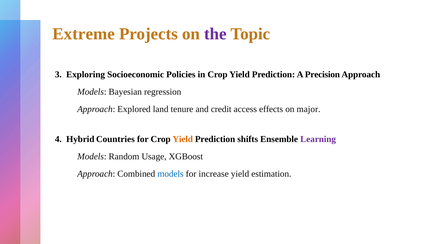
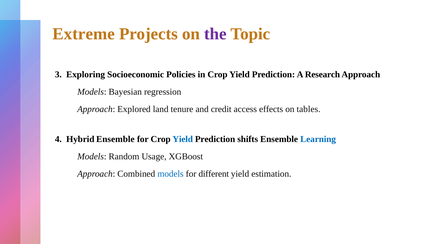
Precision: Precision -> Research
major: major -> tables
Hybrid Countries: Countries -> Ensemble
Yield at (183, 140) colour: orange -> blue
Learning colour: purple -> blue
increase: increase -> different
